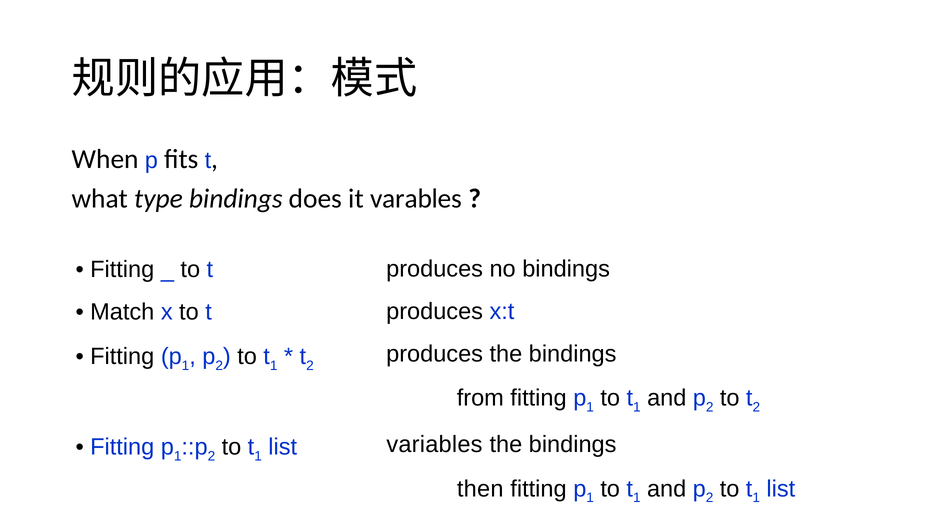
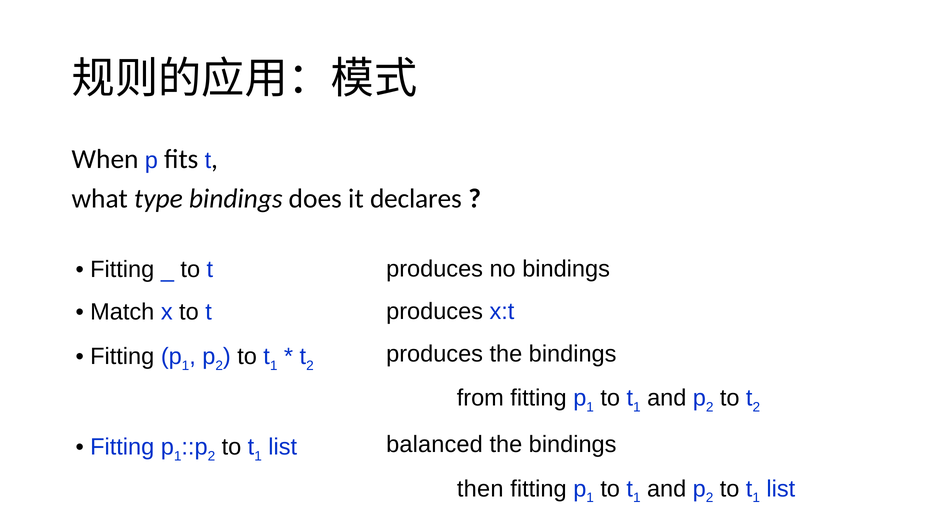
varables: varables -> declares
variables: variables -> balanced
